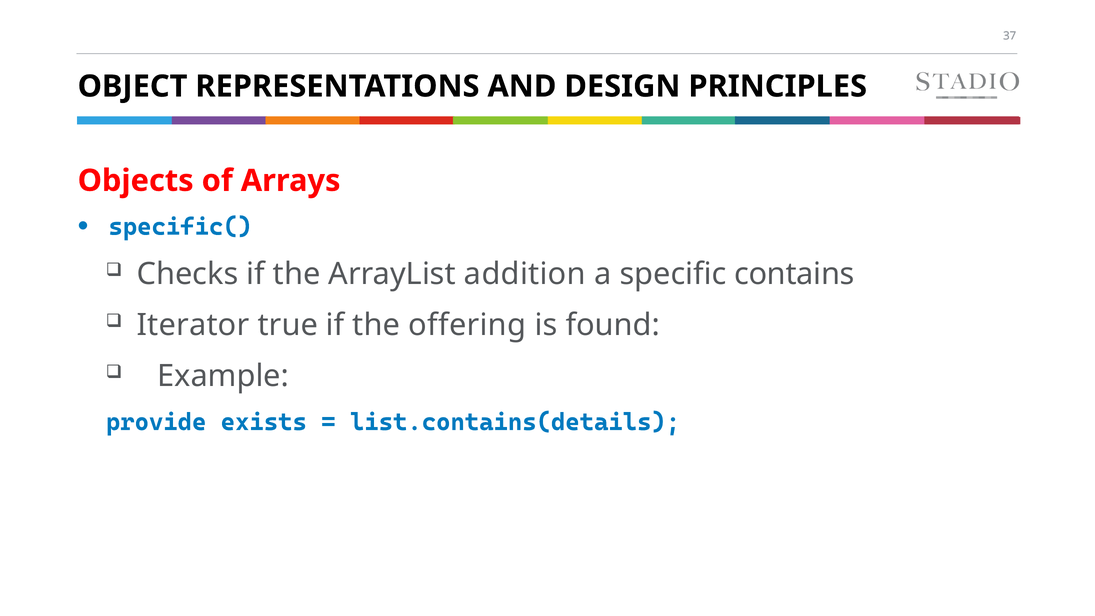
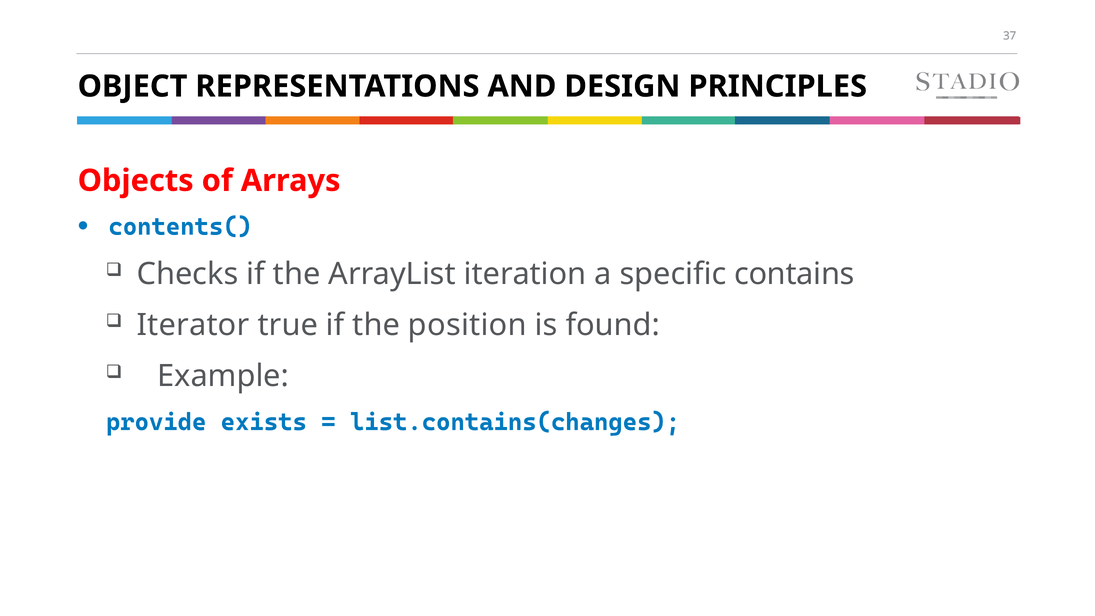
specific(: specific( -> contents(
addition: addition -> iteration
offering: offering -> position
list.contains(details: list.contains(details -> list.contains(changes
